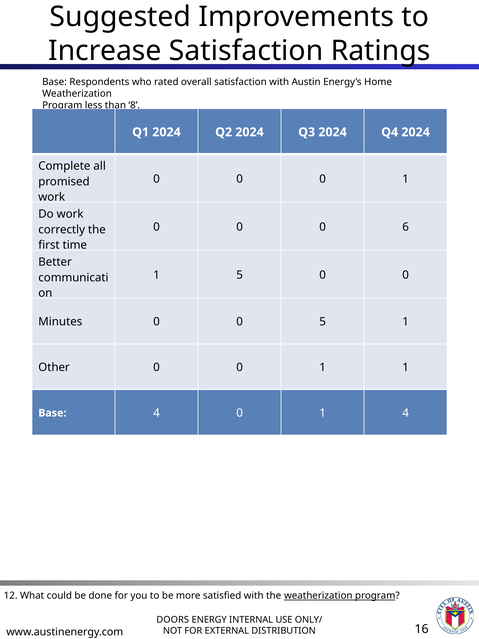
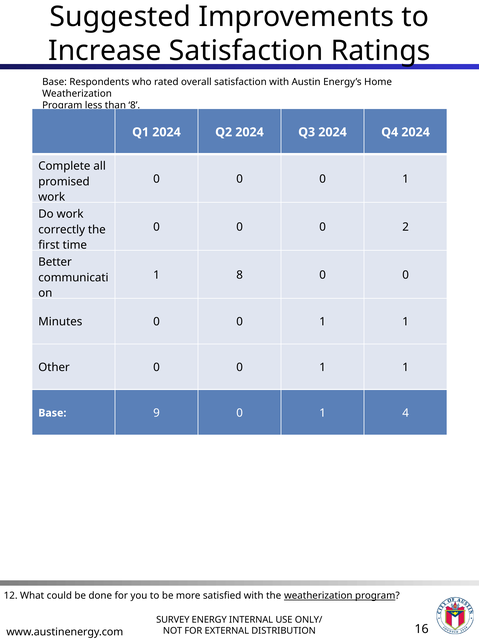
6: 6 -> 2
1 5: 5 -> 8
5 at (323, 322): 5 -> 1
Base 4: 4 -> 9
DOORS: DOORS -> SURVEY
